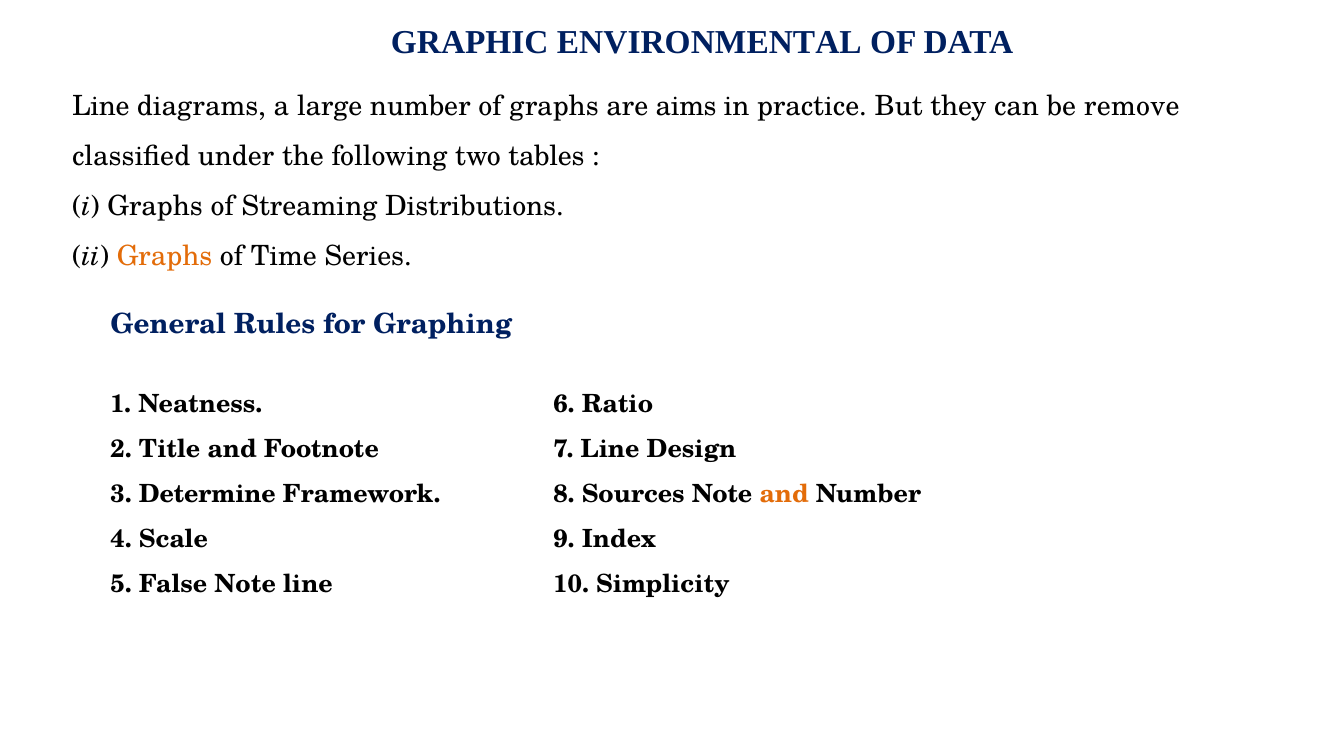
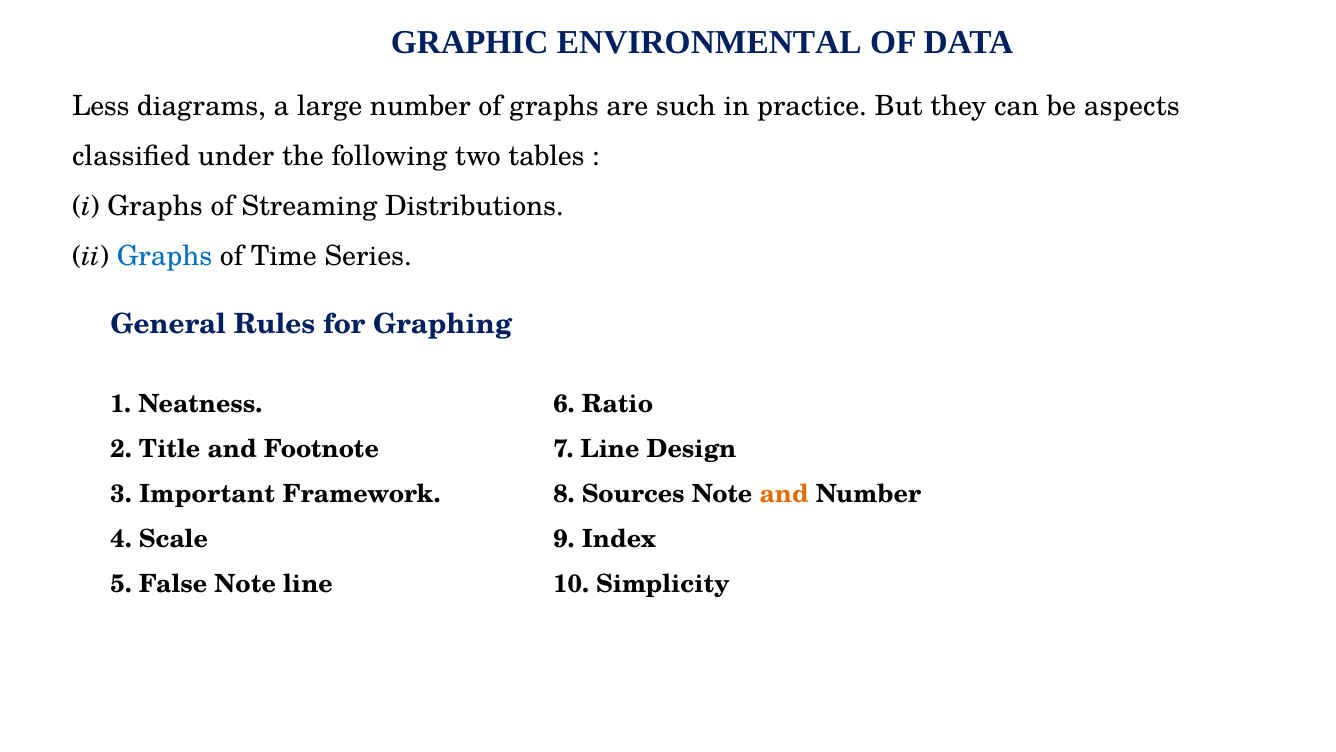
Line at (101, 106): Line -> Less
aims: aims -> such
remove: remove -> aspects
Graphs at (165, 257) colour: orange -> blue
Determine: Determine -> Important
